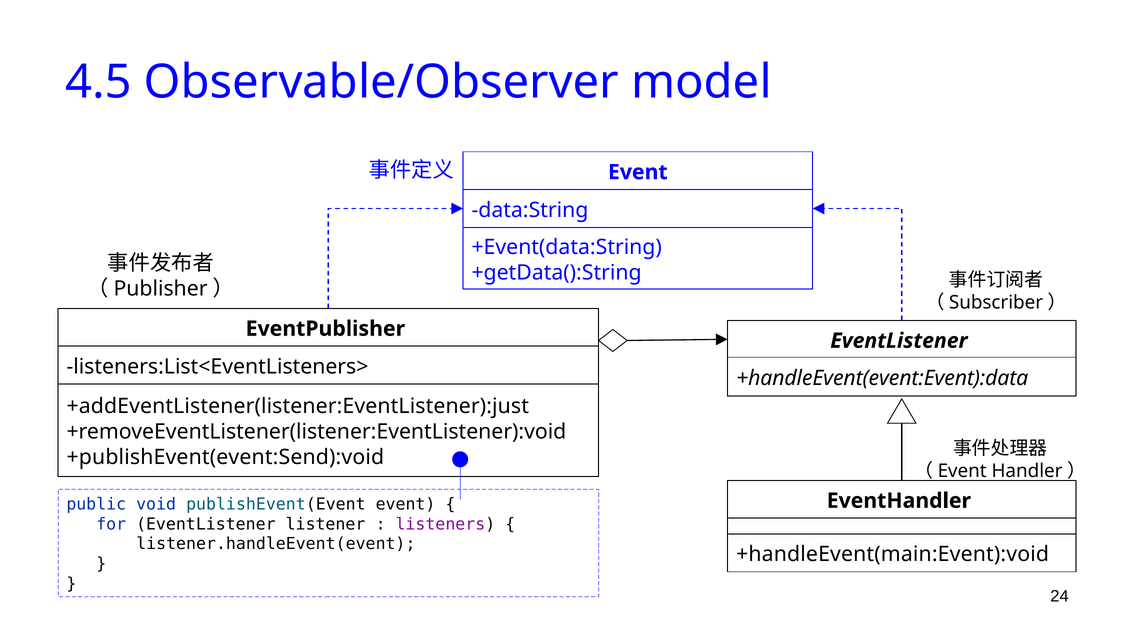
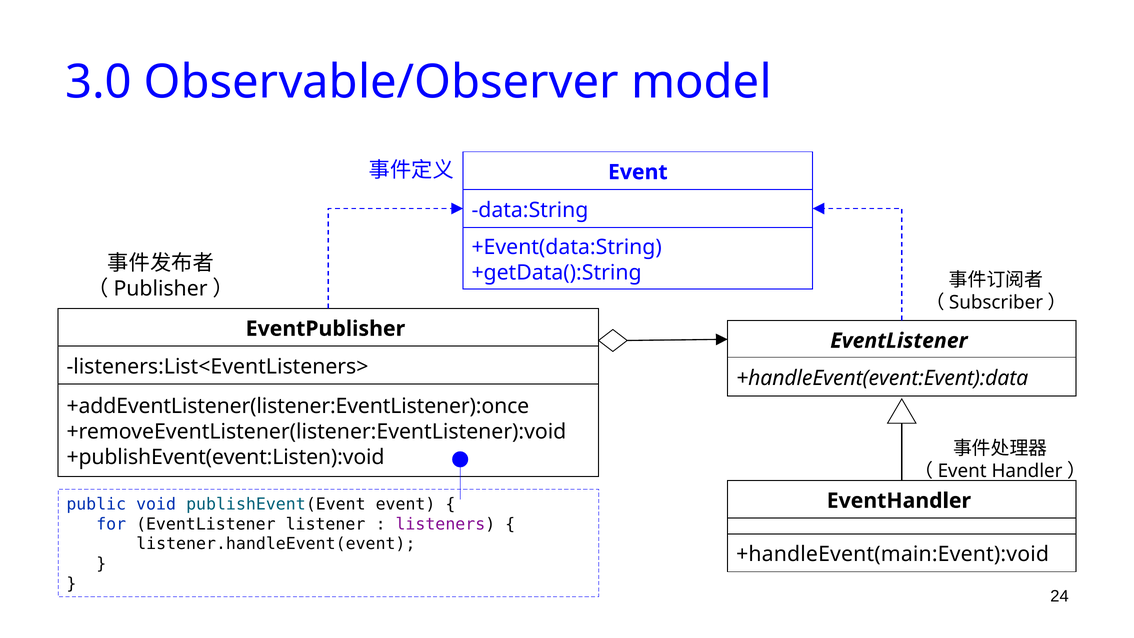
4.5: 4.5 -> 3.0
+addEventListener(listener:EventListener):just: +addEventListener(listener:EventListener):just -> +addEventListener(listener:EventListener):once
+publishEvent(event:Send):void: +publishEvent(event:Send):void -> +publishEvent(event:Listen):void
